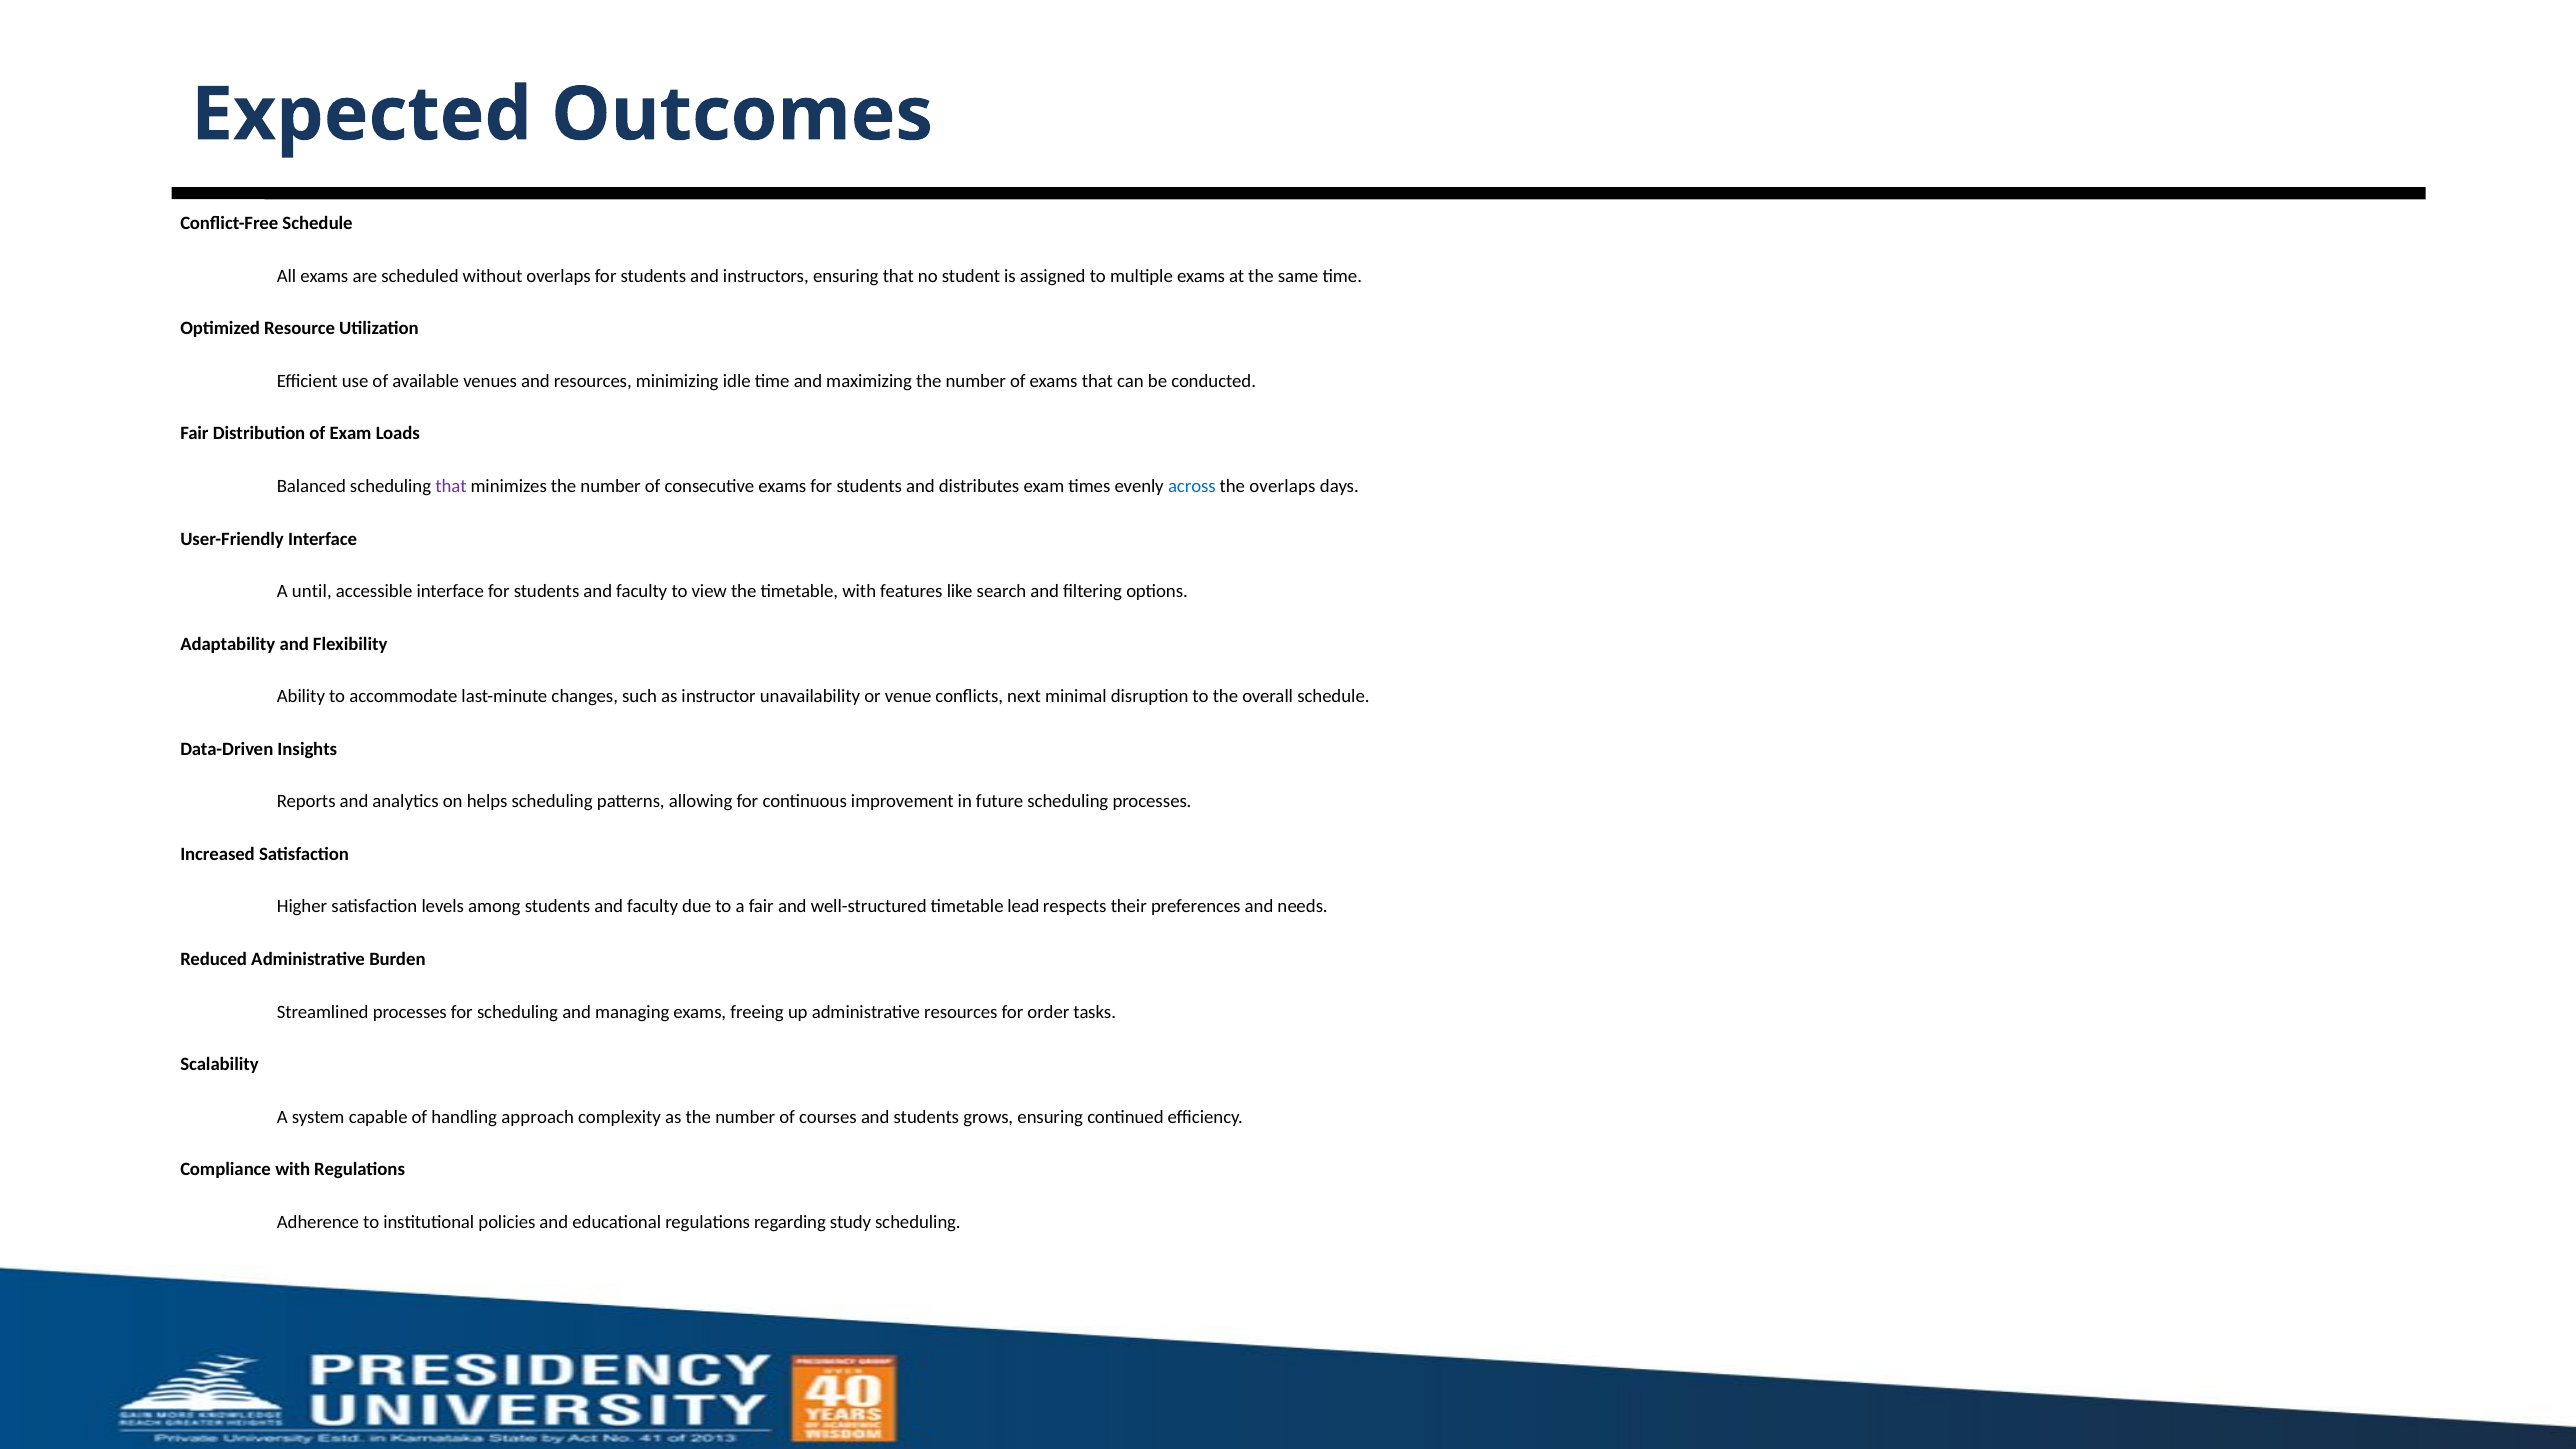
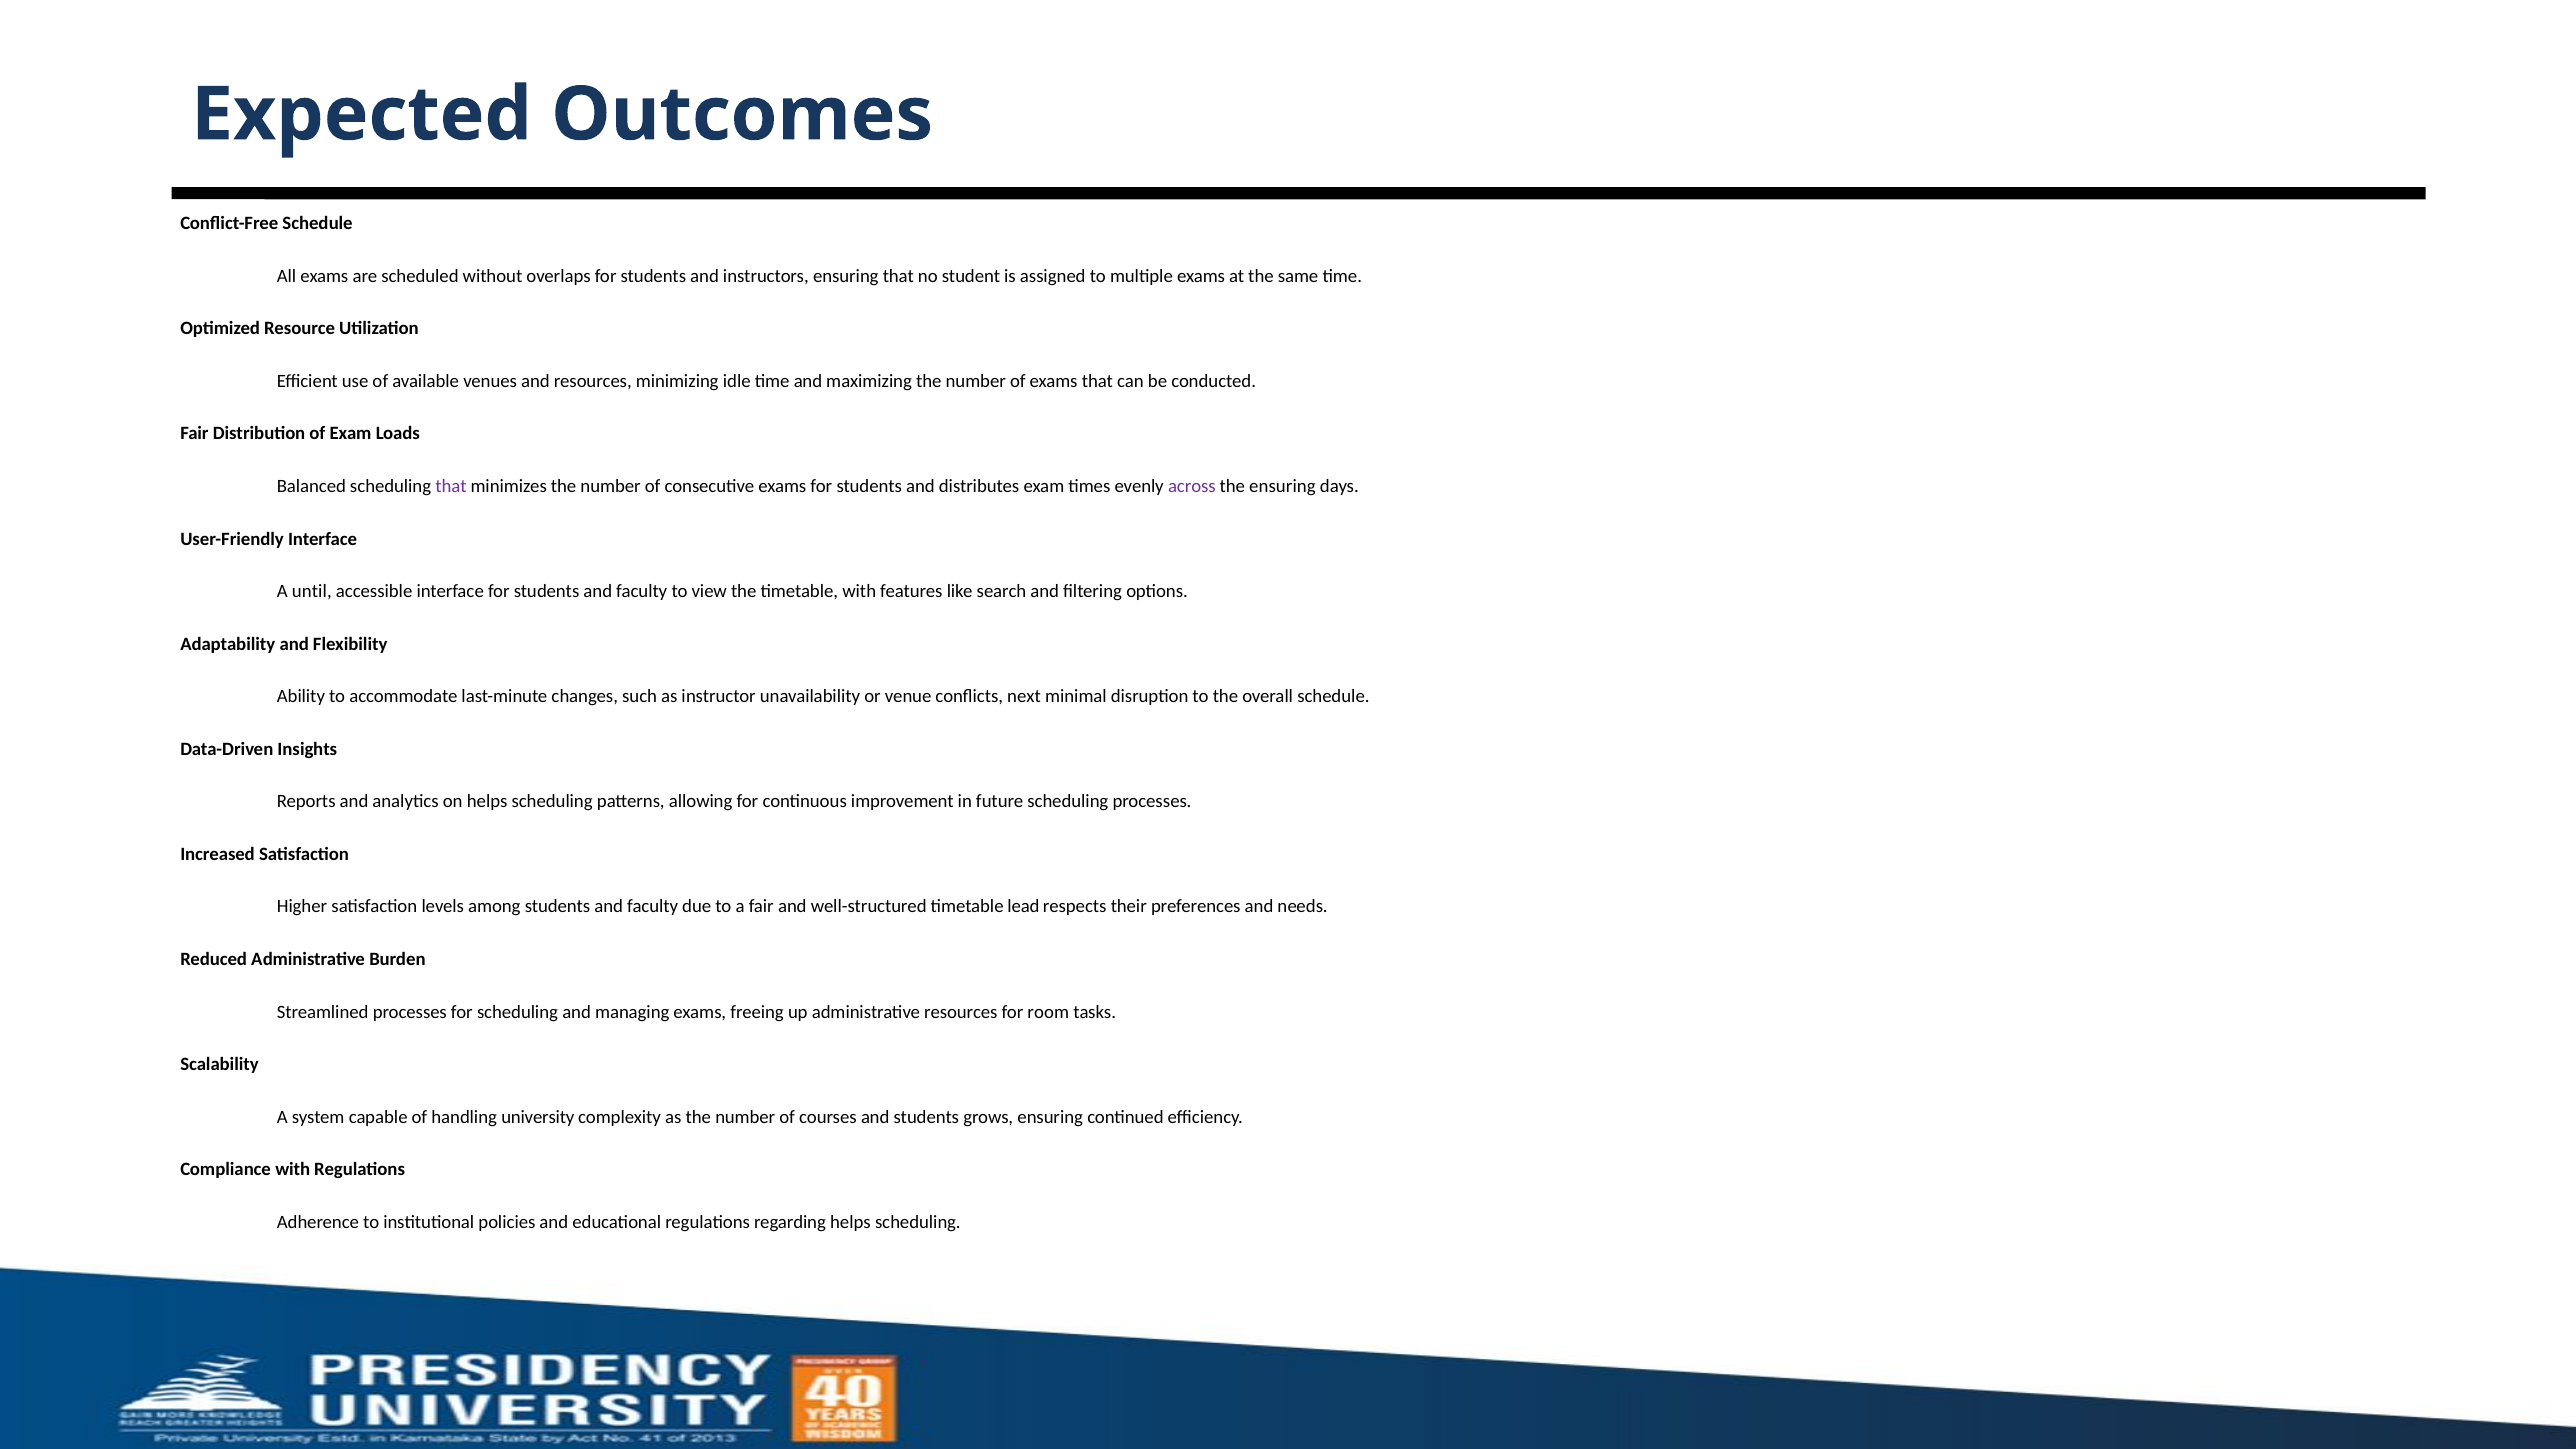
across colour: blue -> purple
the overlaps: overlaps -> ensuring
order: order -> room
approach: approach -> university
regarding study: study -> helps
